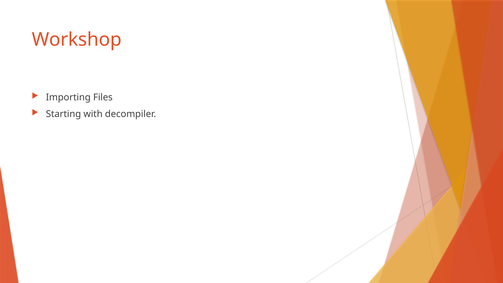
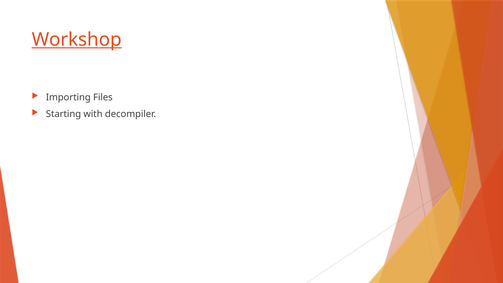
Workshop underline: none -> present
